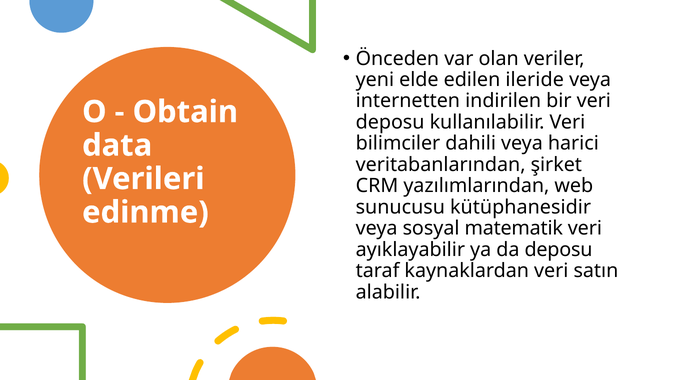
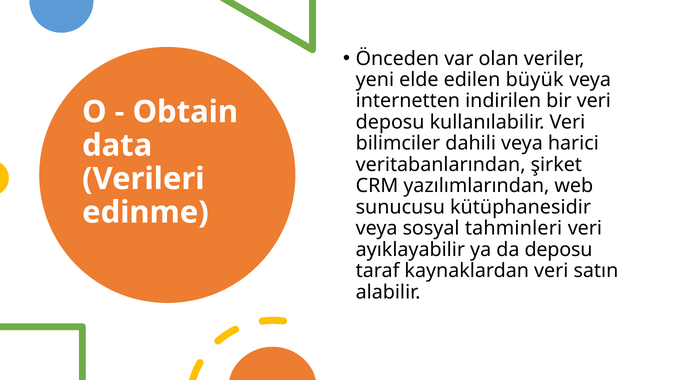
ileride: ileride -> büyük
matematik: matematik -> tahminleri
